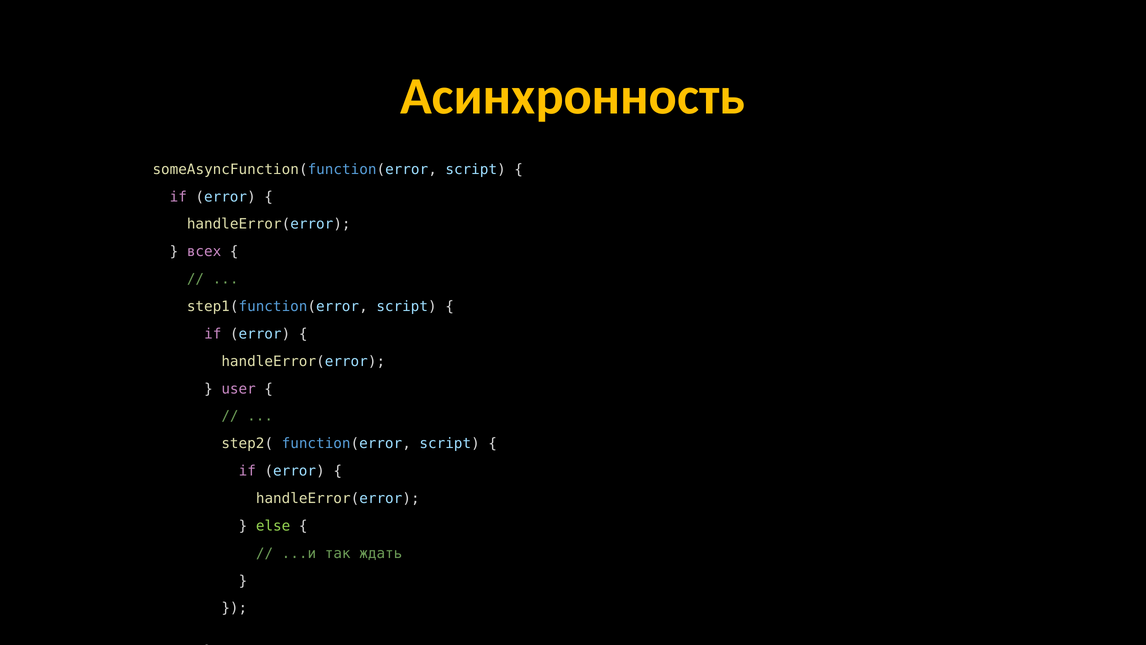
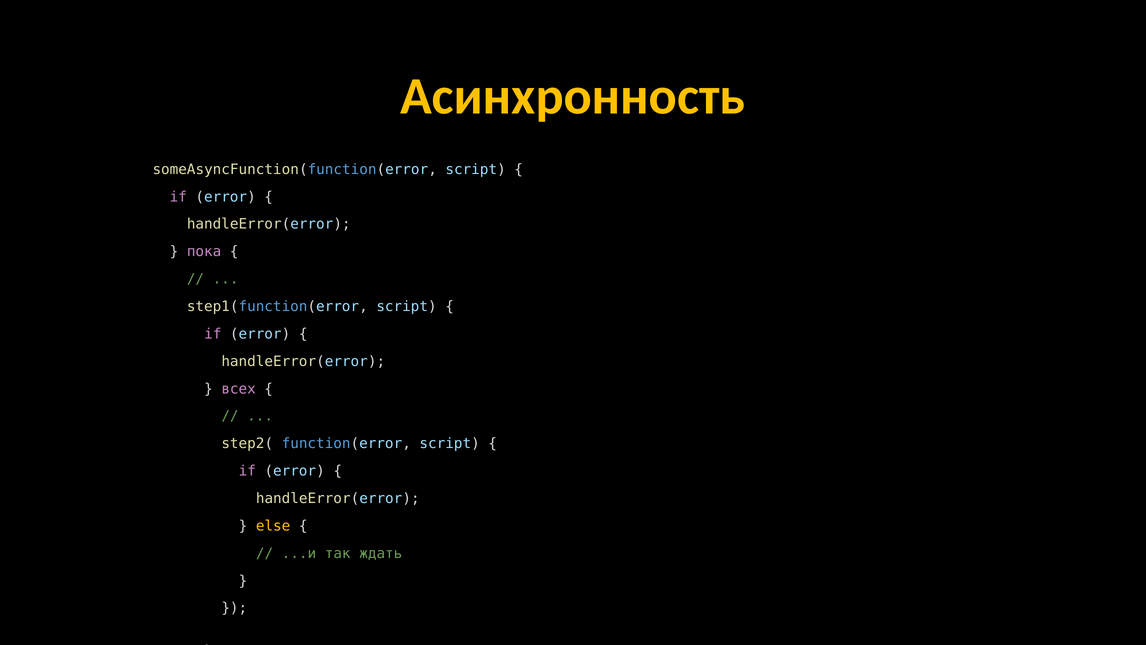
всех: всех -> пока
user: user -> всех
else colour: light green -> yellow
